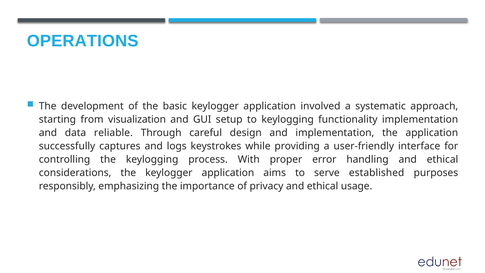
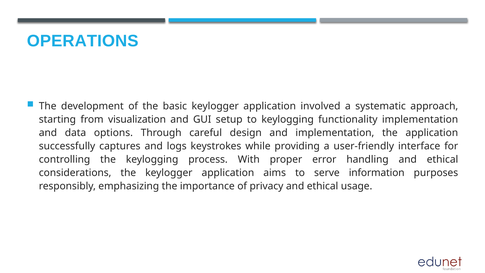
reliable: reliable -> options
established: established -> information
